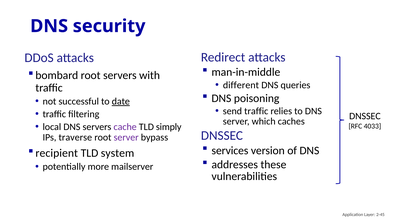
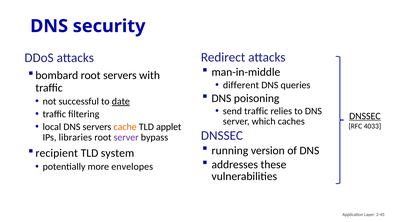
DNSSEC at (365, 116) underline: none -> present
cache colour: purple -> orange
simply: simply -> applet
traverse: traverse -> libraries
services: services -> running
mailserver: mailserver -> envelopes
